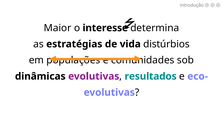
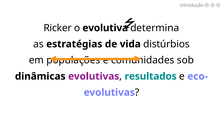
Maior: Maior -> Ricker
interesse: interesse -> evolutiva
